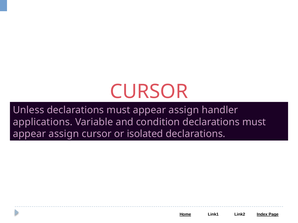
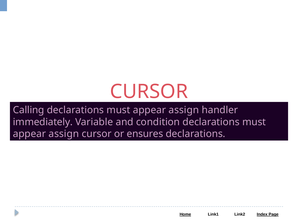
Unless: Unless -> Calling
applications: applications -> immediately
isolated: isolated -> ensures
